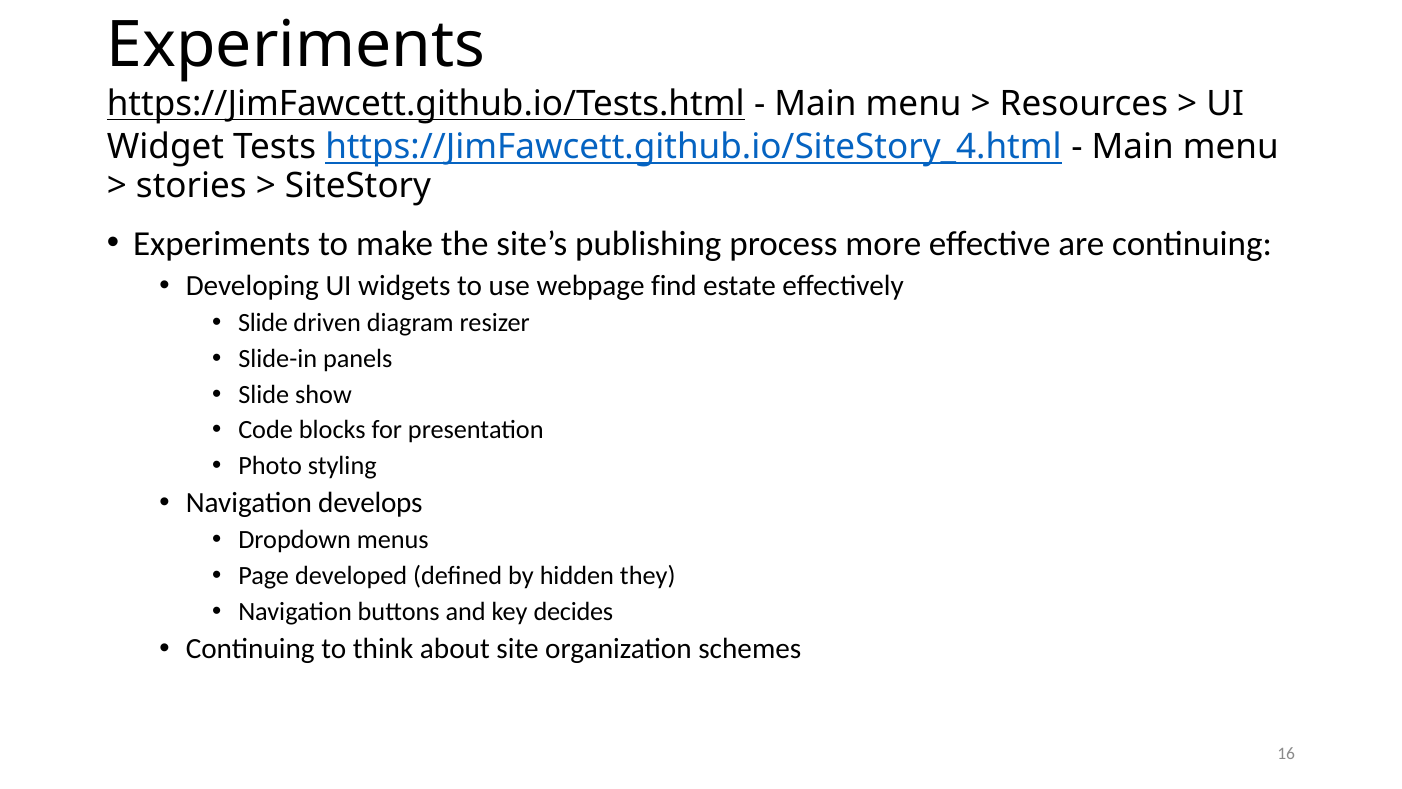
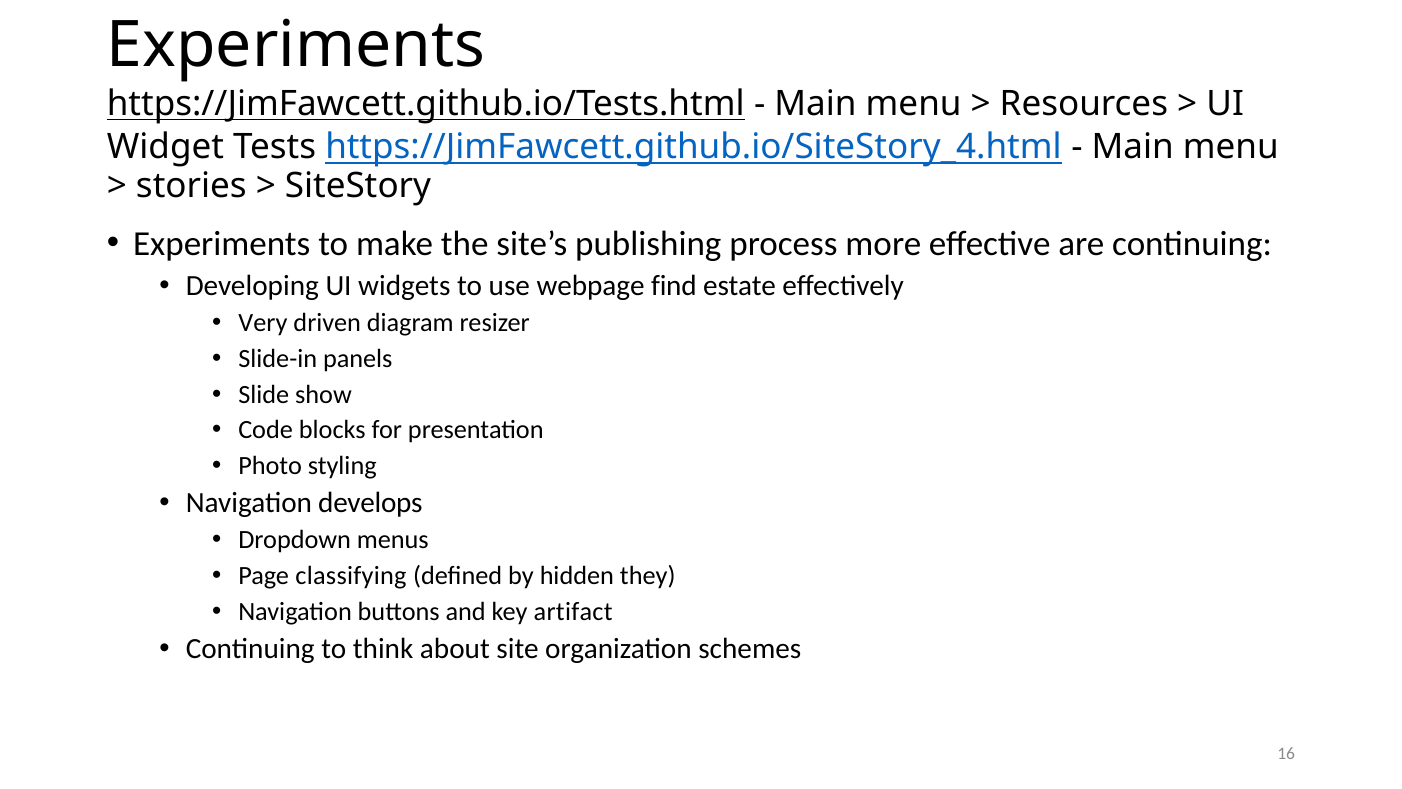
Slide at (263, 323): Slide -> Very
developed: developed -> classifying
decides: decides -> artifact
